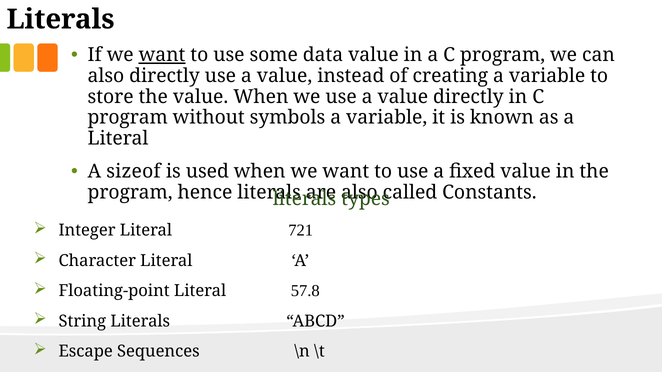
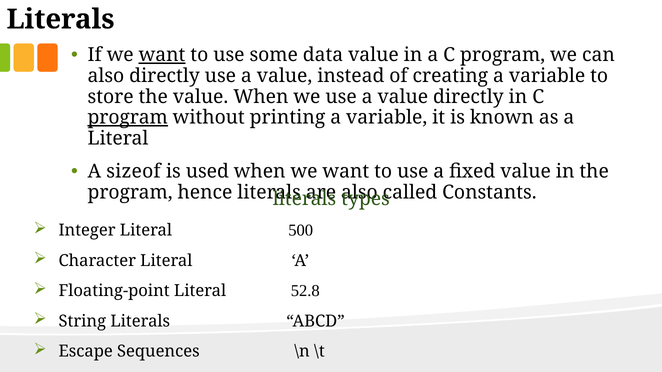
program at (128, 118) underline: none -> present
symbols: symbols -> printing
721: 721 -> 500
57.8: 57.8 -> 52.8
